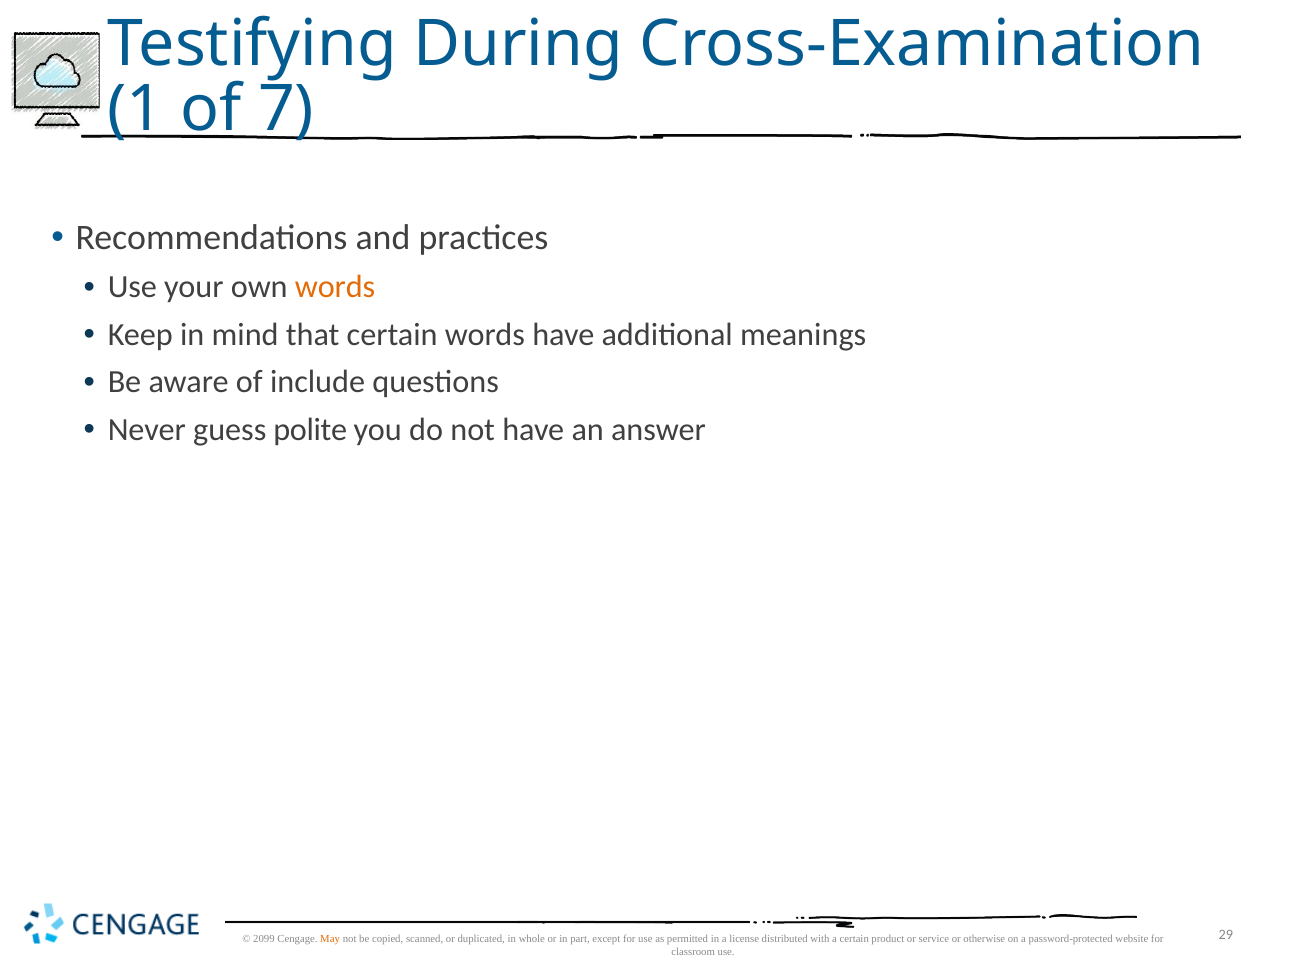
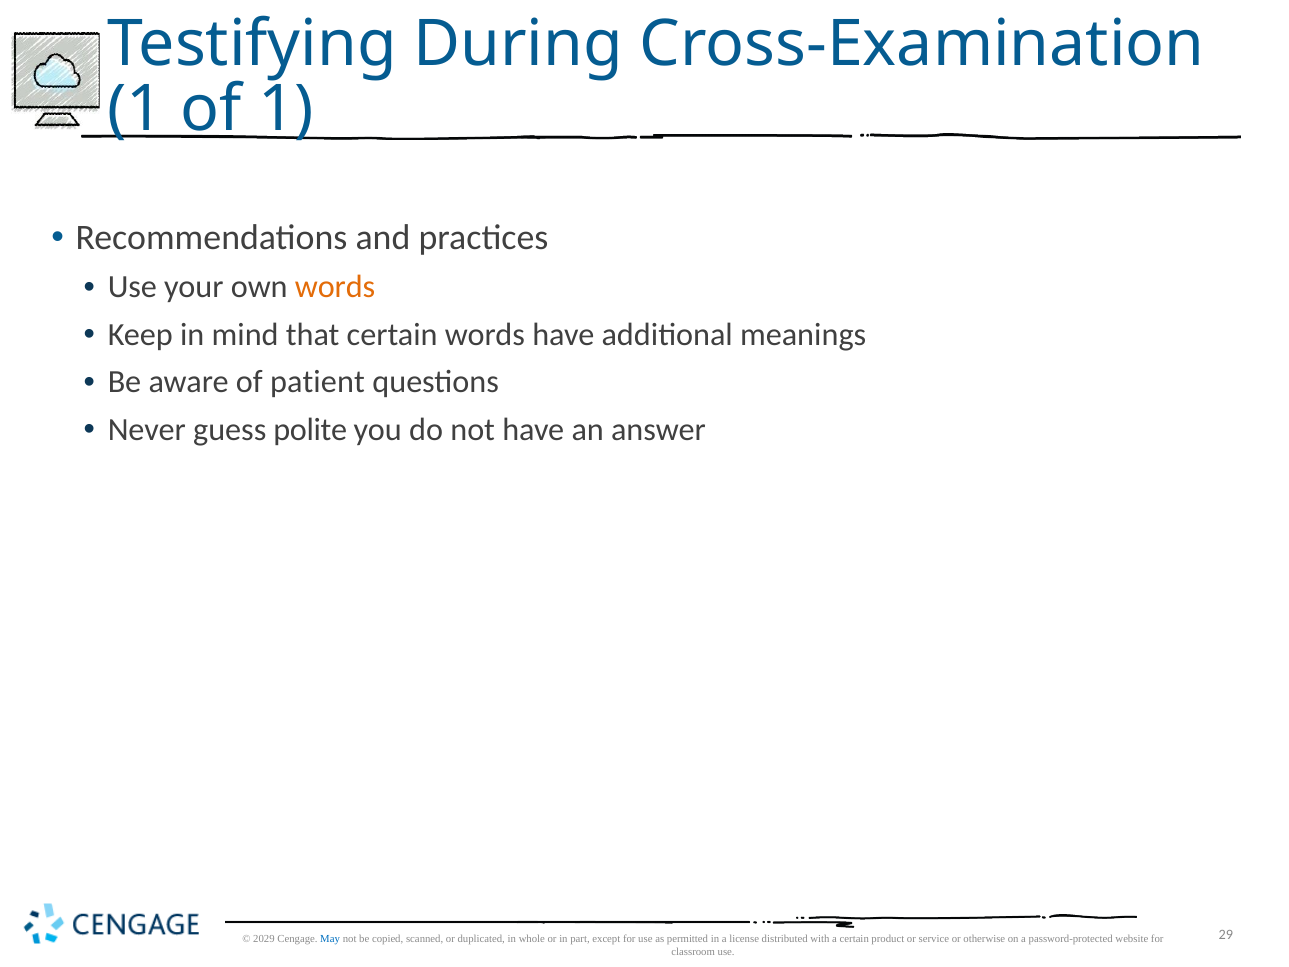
of 7: 7 -> 1
include: include -> patient
2099: 2099 -> 2029
May colour: orange -> blue
